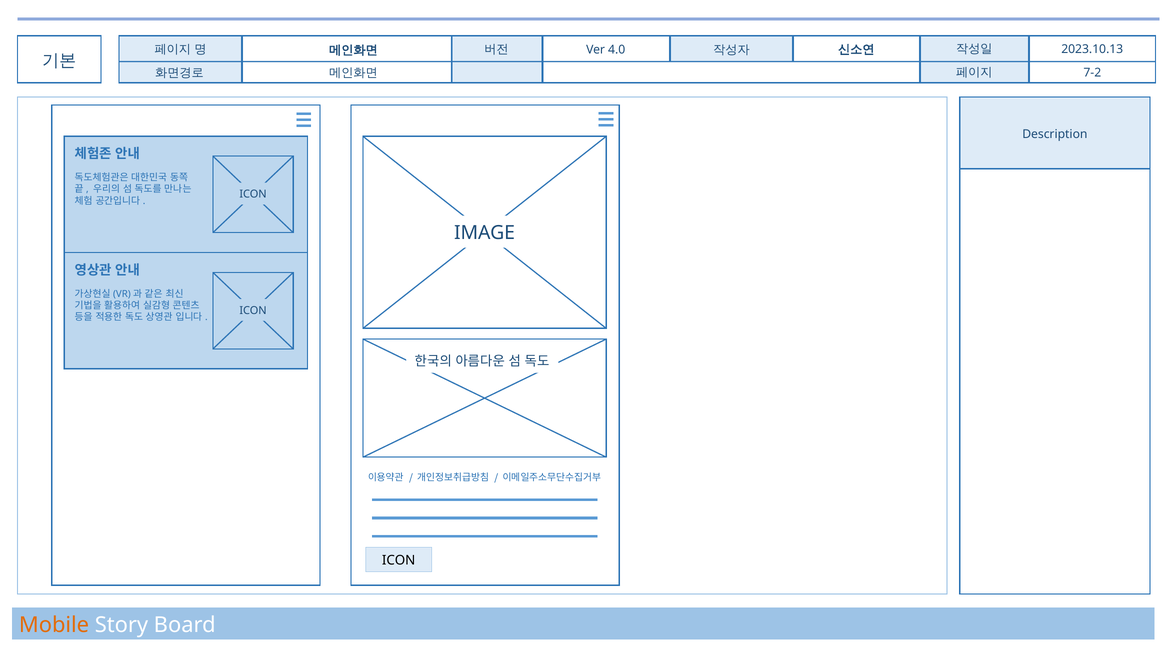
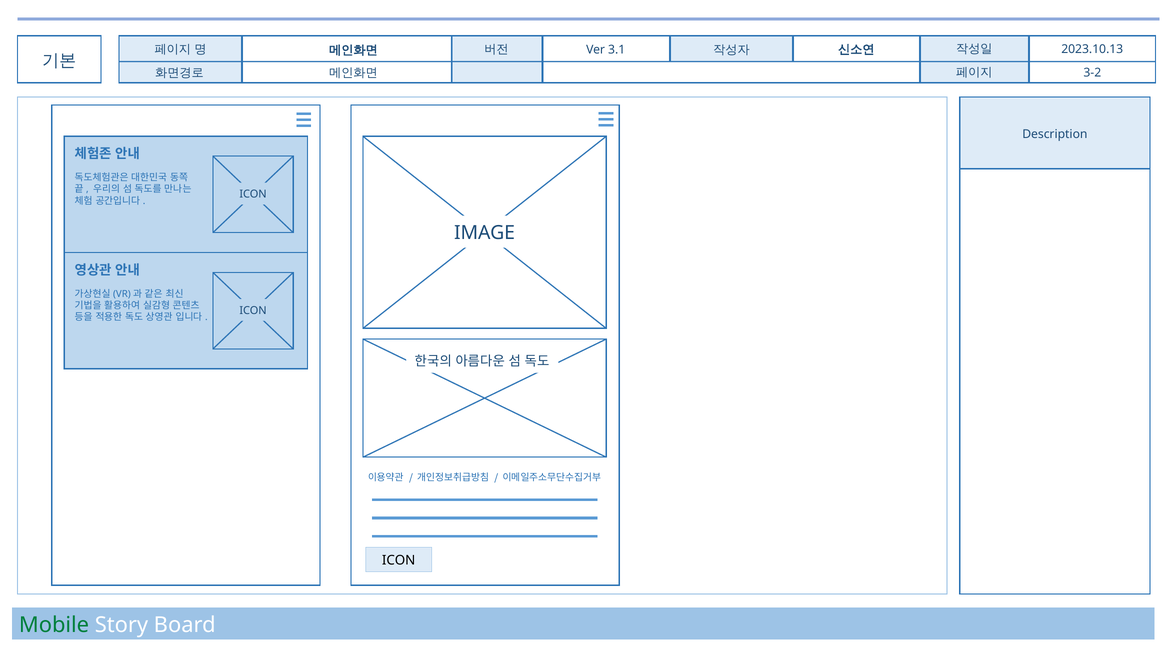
4.0: 4.0 -> 3.1
7-2: 7-2 -> 3-2
Mobile colour: orange -> green
